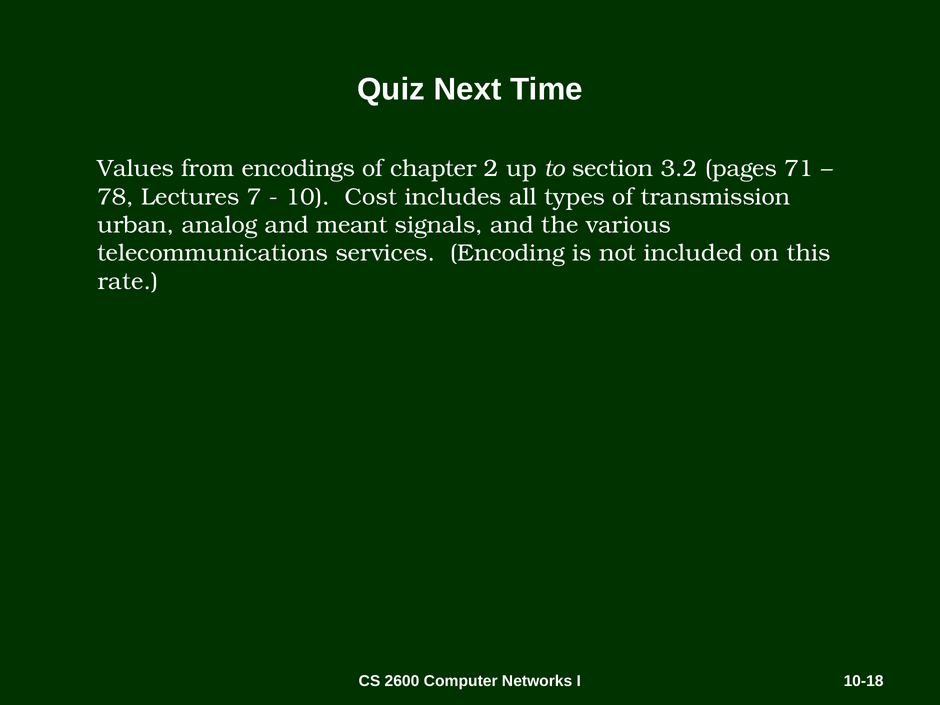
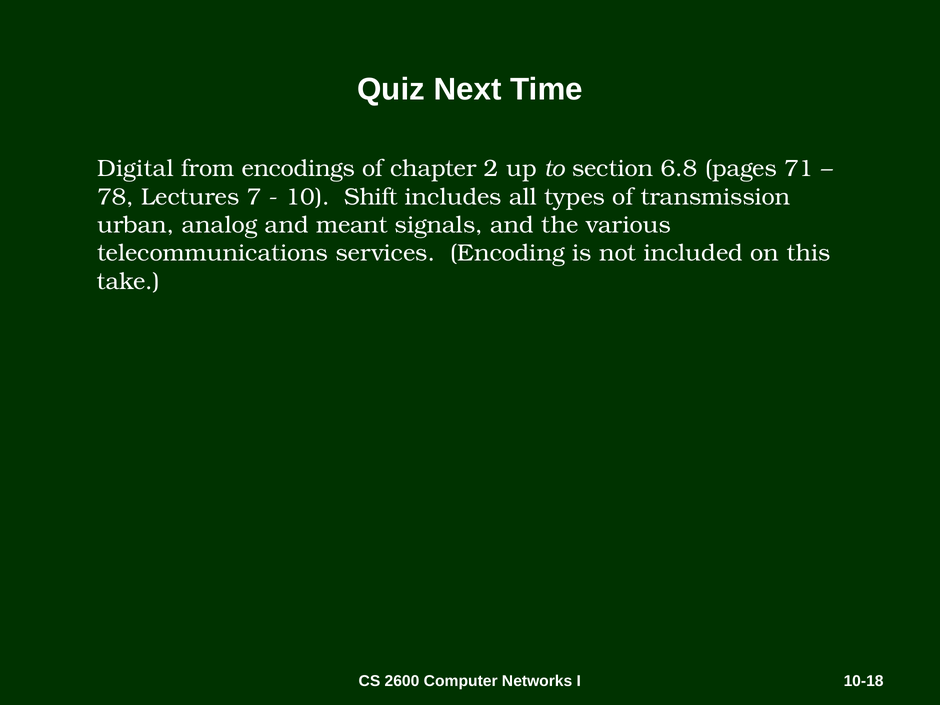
Values: Values -> Digital
3.2: 3.2 -> 6.8
Cost: Cost -> Shift
rate: rate -> take
